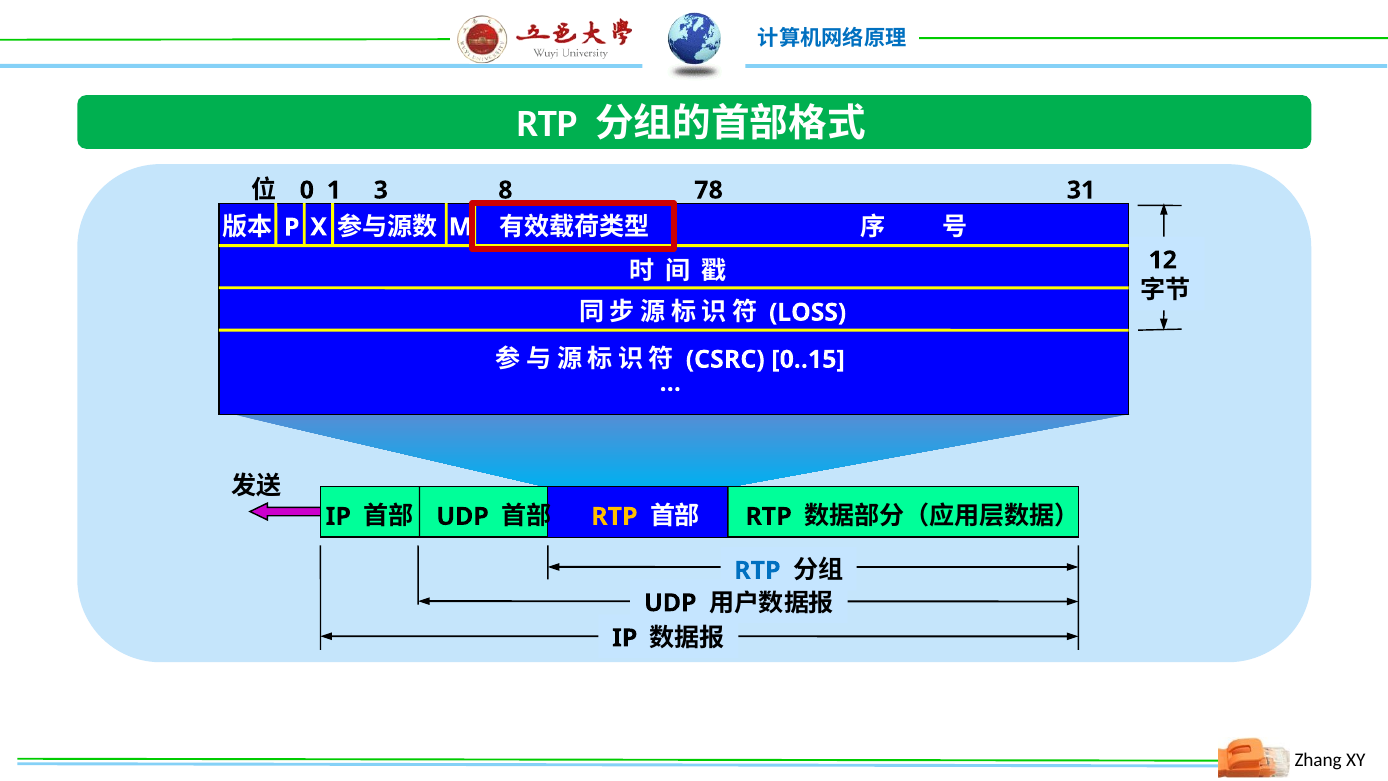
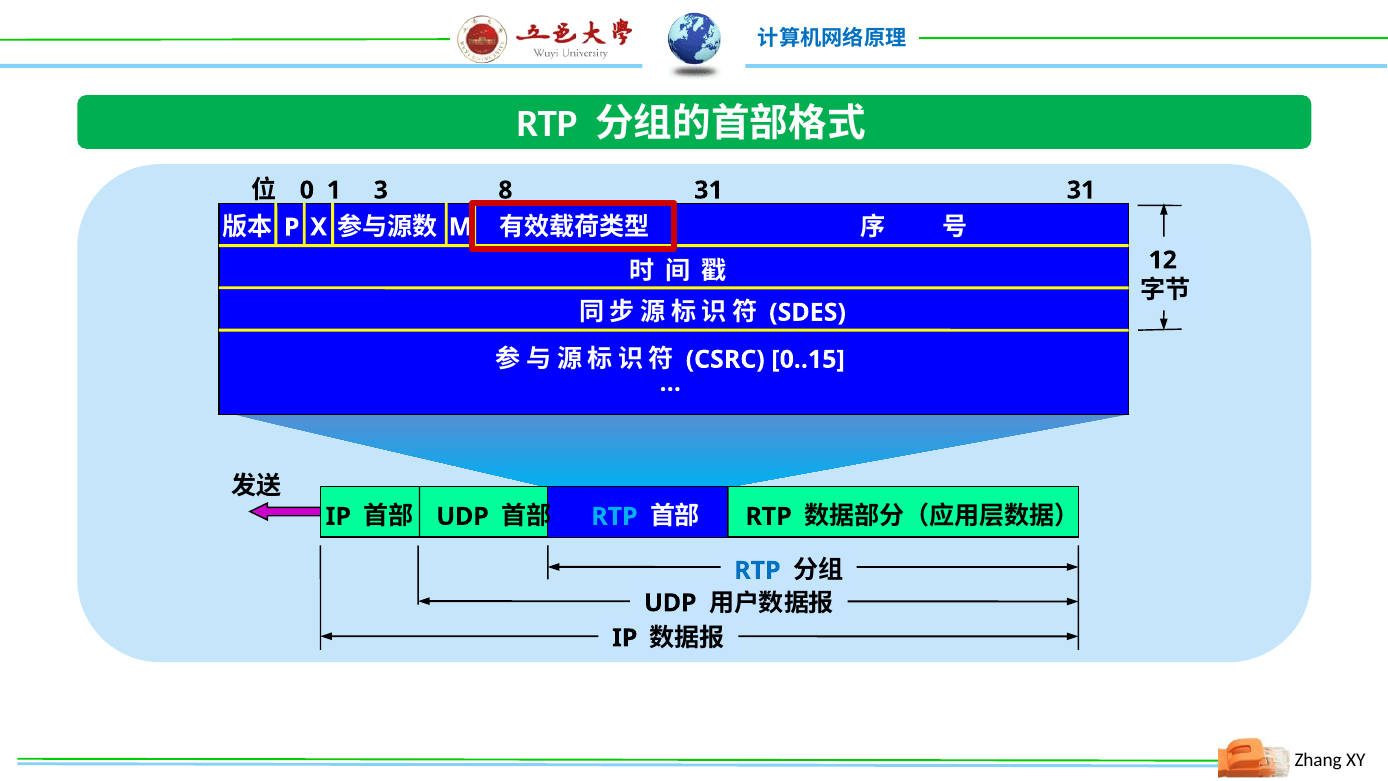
8 78: 78 -> 31
LOSS: LOSS -> SDES
RTP at (614, 516) colour: yellow -> light blue
